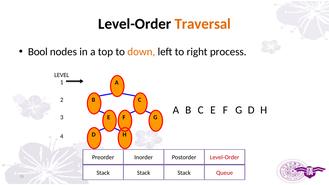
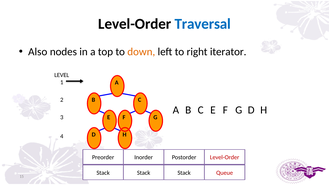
Traversal colour: orange -> blue
Bool: Bool -> Also
process: process -> iterator
